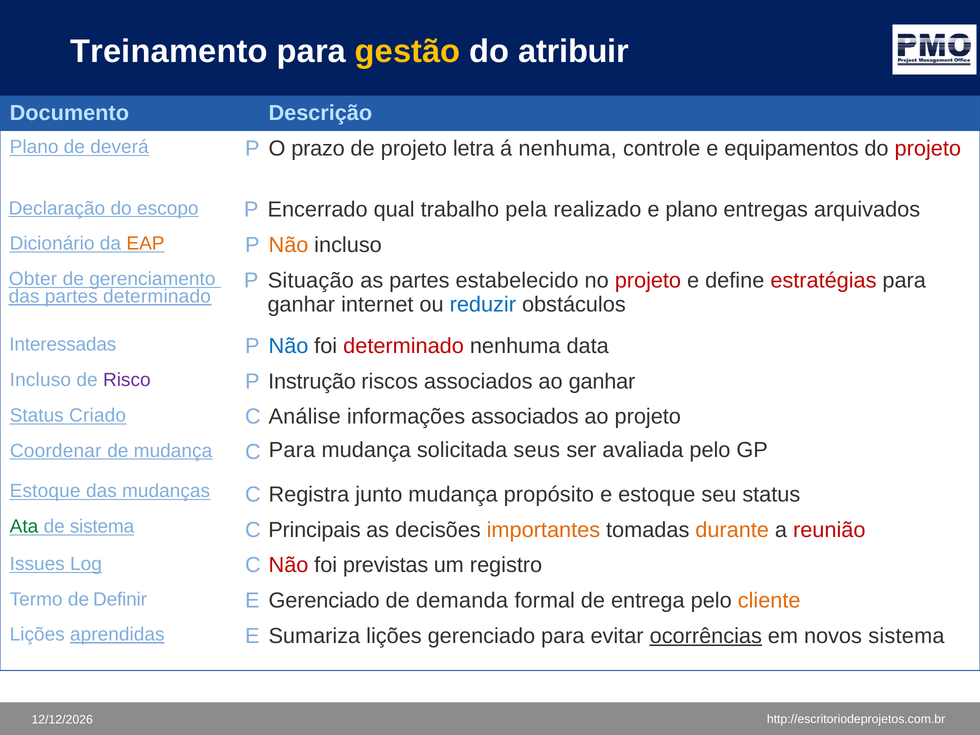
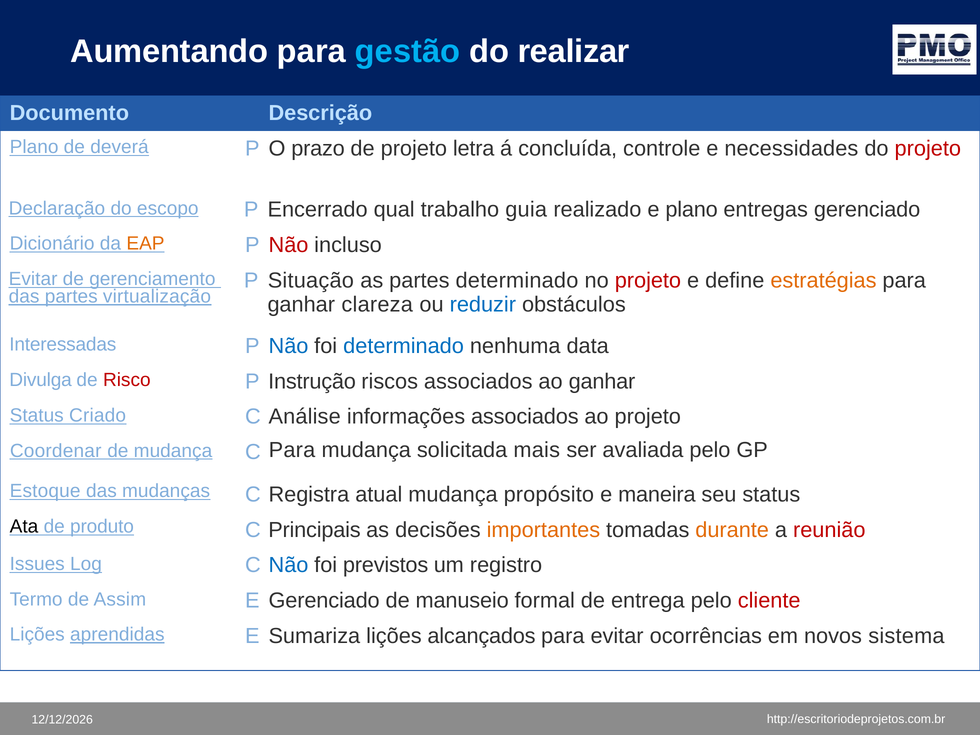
Treinamento: Treinamento -> Aumentando
gestão colour: yellow -> light blue
atribuir: atribuir -> realizar
á nenhuma: nenhuma -> concluída
equipamentos: equipamentos -> necessidades
pela: pela -> guia
entregas arquivados: arquivados -> gerenciado
Não at (289, 245) colour: orange -> red
Obter at (33, 279): Obter -> Evitar
partes estabelecido: estabelecido -> determinado
estratégias colour: red -> orange
partes determinado: determinado -> virtualização
internet: internet -> clareza
determinado at (404, 346) colour: red -> blue
Incluso at (40, 380): Incluso -> Divulga
Risco colour: purple -> red
seus: seus -> mais
junto: junto -> atual
e estoque: estoque -> maneira
Ata colour: green -> black
de sistema: sistema -> produto
Não at (289, 565) colour: red -> blue
previstas: previstas -> previstos
Definir: Definir -> Assim
demanda: demanda -> manuseio
cliente colour: orange -> red
lições gerenciado: gerenciado -> alcançados
ocorrências underline: present -> none
